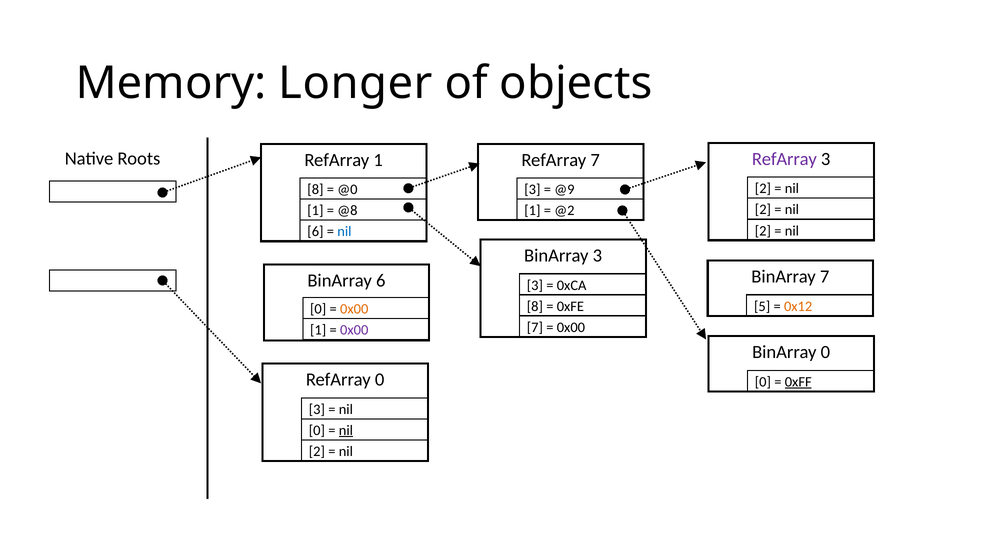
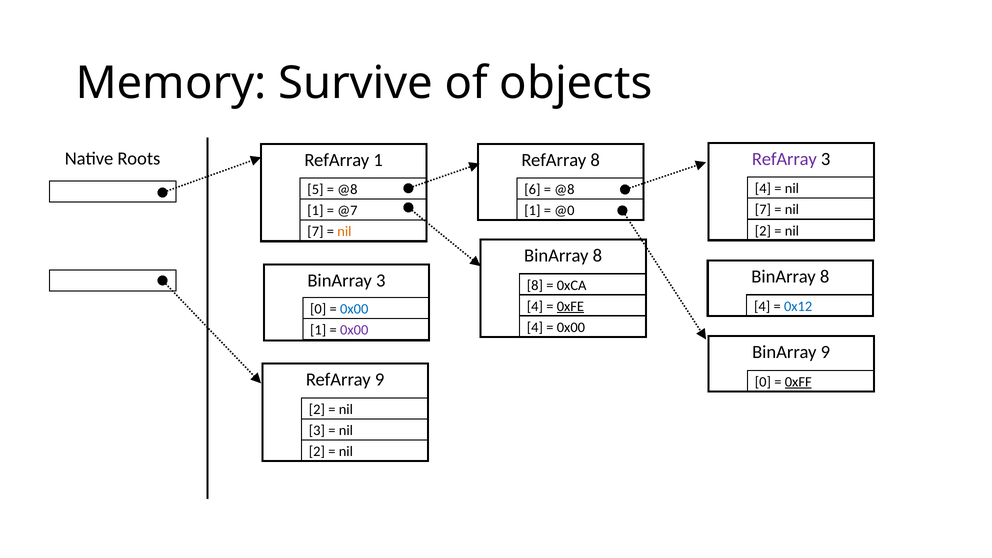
Longer: Longer -> Survive
RefArray 7: 7 -> 8
2 at (763, 189): 2 -> 4
8 at (315, 190): 8 -> 5
@0 at (347, 190): @0 -> @8
3 at (532, 190): 3 -> 6
@9 at (564, 190): @9 -> @8
2 at (763, 210): 2 -> 7
@8: @8 -> @7
@2: @2 -> @0
6 at (315, 232): 6 -> 7
nil at (344, 232) colour: blue -> orange
3 at (597, 256): 3 -> 8
7 at (825, 277): 7 -> 8
BinArray 6: 6 -> 3
3 at (535, 285): 3 -> 8
8 at (535, 306): 8 -> 4
0xFE underline: none -> present
5 at (762, 306): 5 -> 4
0x12 colour: orange -> blue
0x00 at (354, 309) colour: orange -> blue
7 at (535, 327): 7 -> 4
BinArray 0: 0 -> 9
RefArray 0: 0 -> 9
3 at (317, 409): 3 -> 2
0 at (317, 430): 0 -> 3
nil at (346, 430) underline: present -> none
